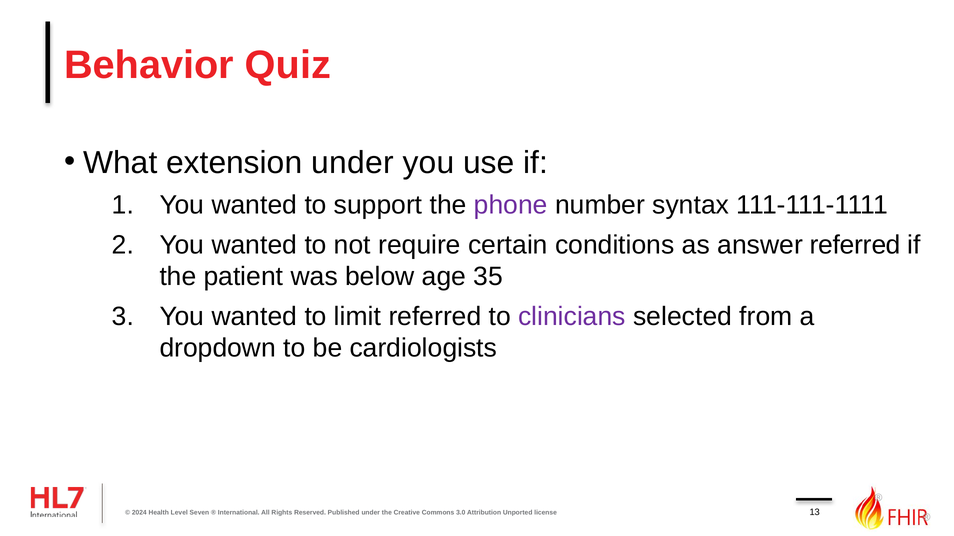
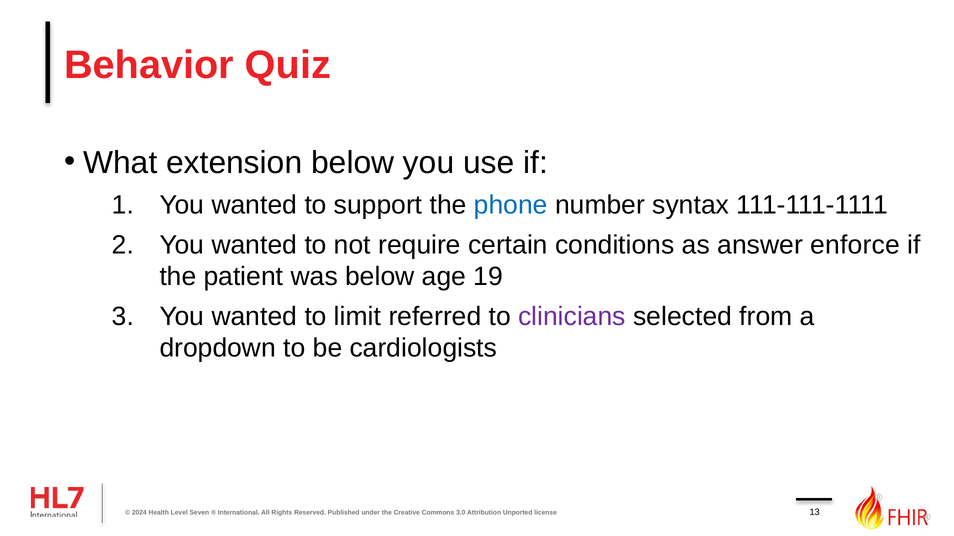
extension under: under -> below
phone colour: purple -> blue
answer referred: referred -> enforce
35: 35 -> 19
